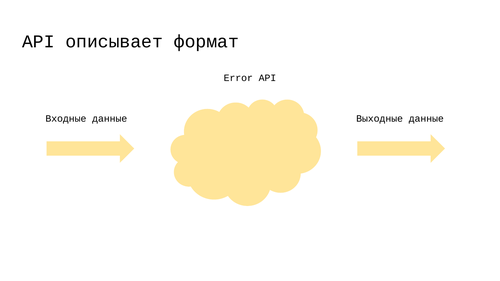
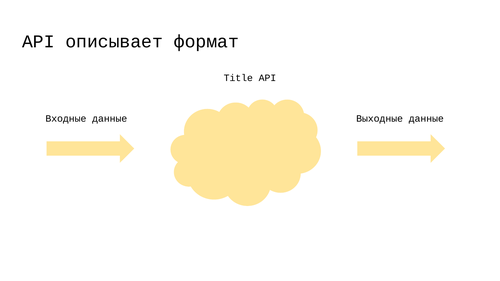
Error: Error -> Title
